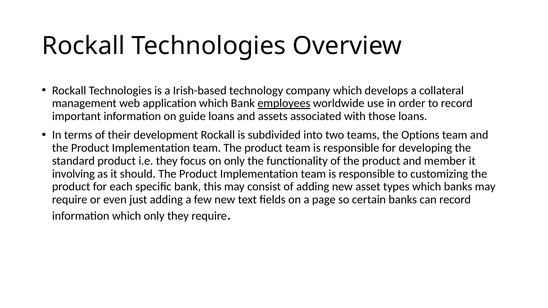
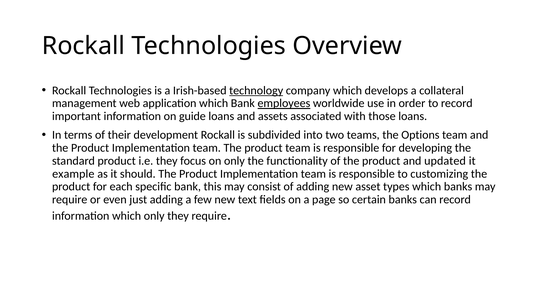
technology underline: none -> present
member: member -> updated
involving: involving -> example
